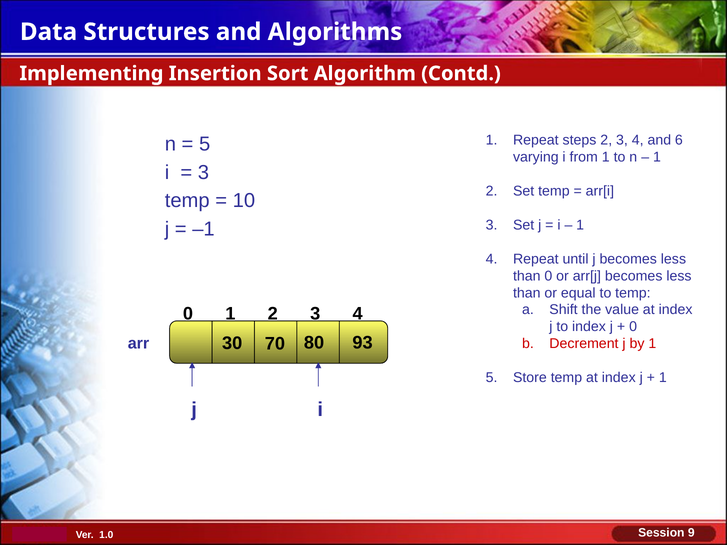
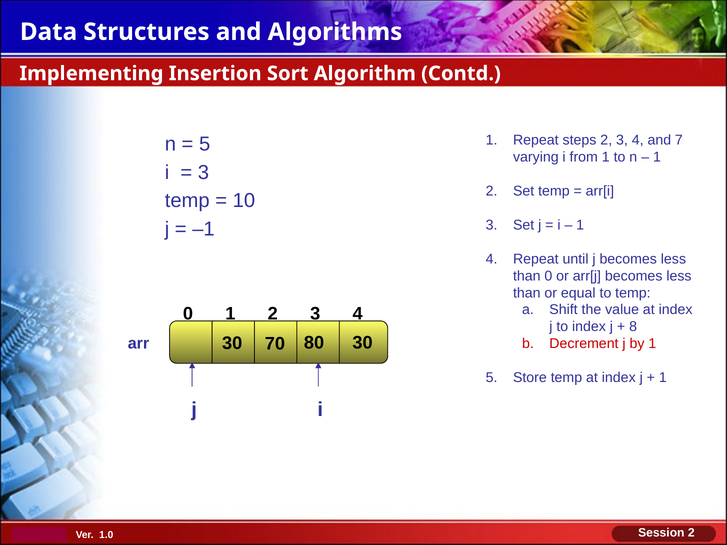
6: 6 -> 7
0 at (633, 327): 0 -> 8
80 93: 93 -> 30
9 at (691, 533): 9 -> 2
